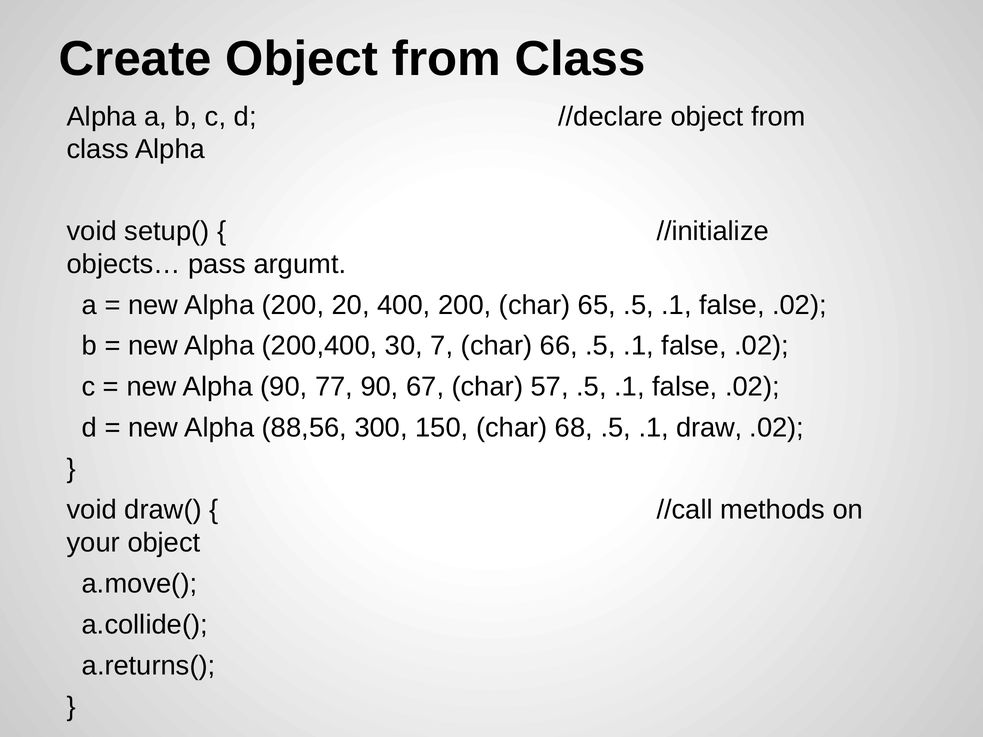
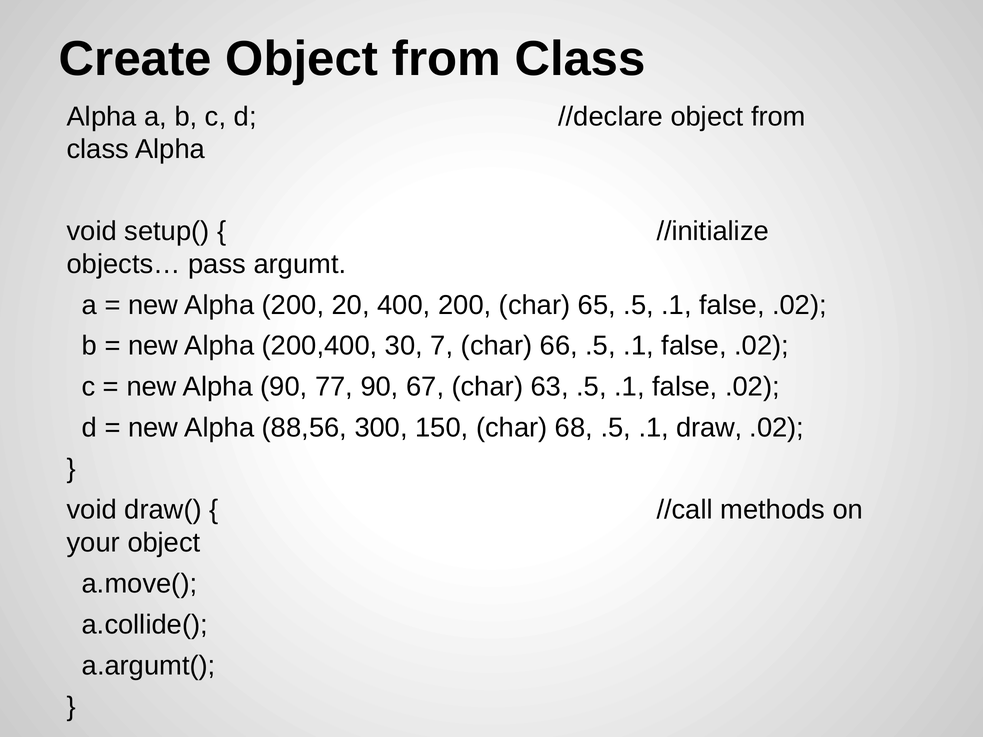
57: 57 -> 63
a.returns(: a.returns( -> a.argumt(
